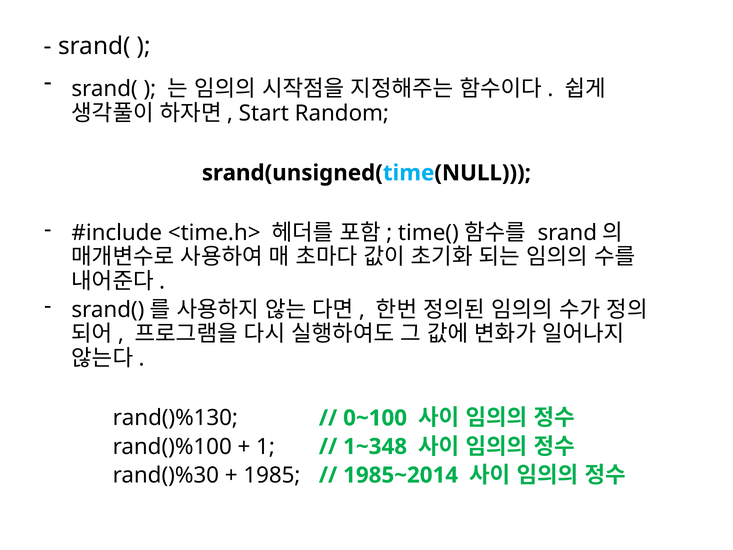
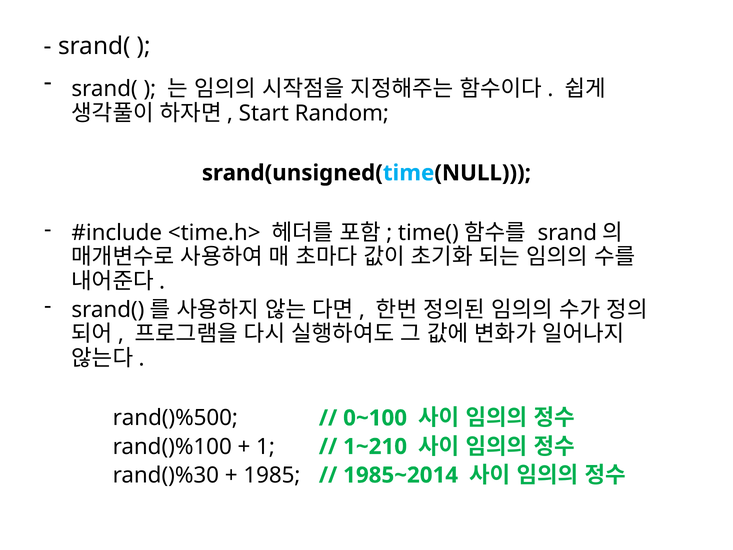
rand()%130: rand()%130 -> rand()%500
1~348: 1~348 -> 1~210
